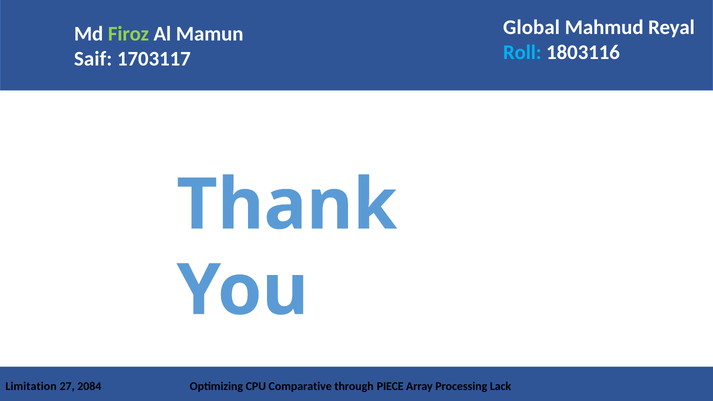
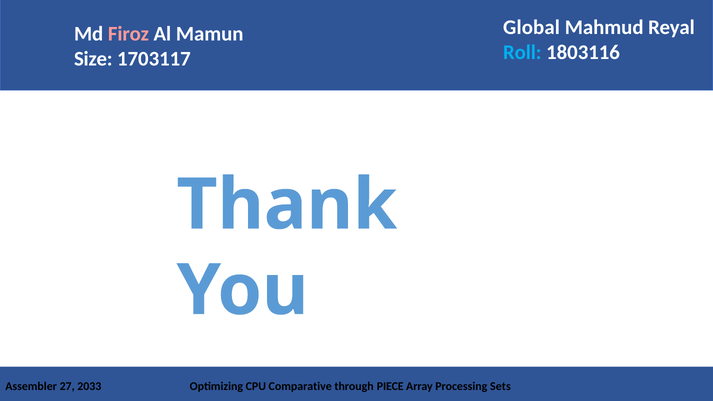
Firoz colour: light green -> pink
Saif: Saif -> Size
Limitation: Limitation -> Assembler
2084: 2084 -> 2033
Lack: Lack -> Sets
